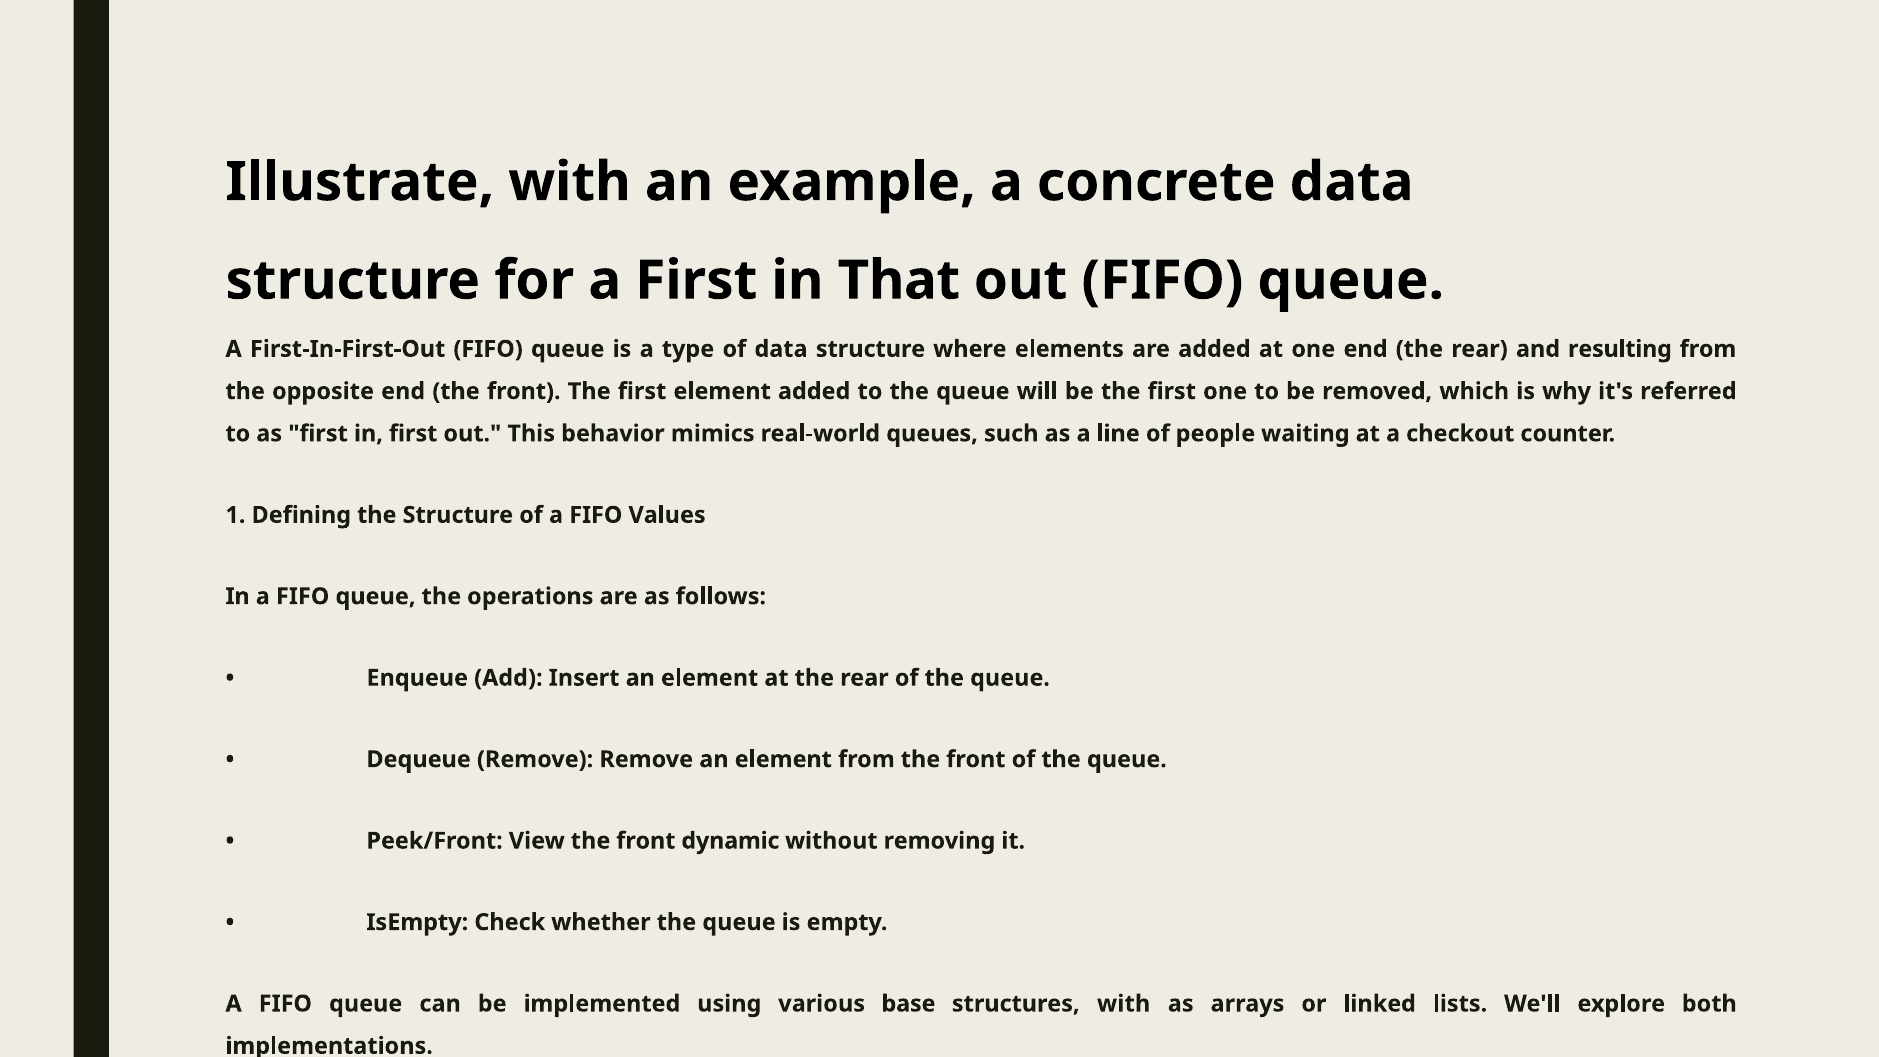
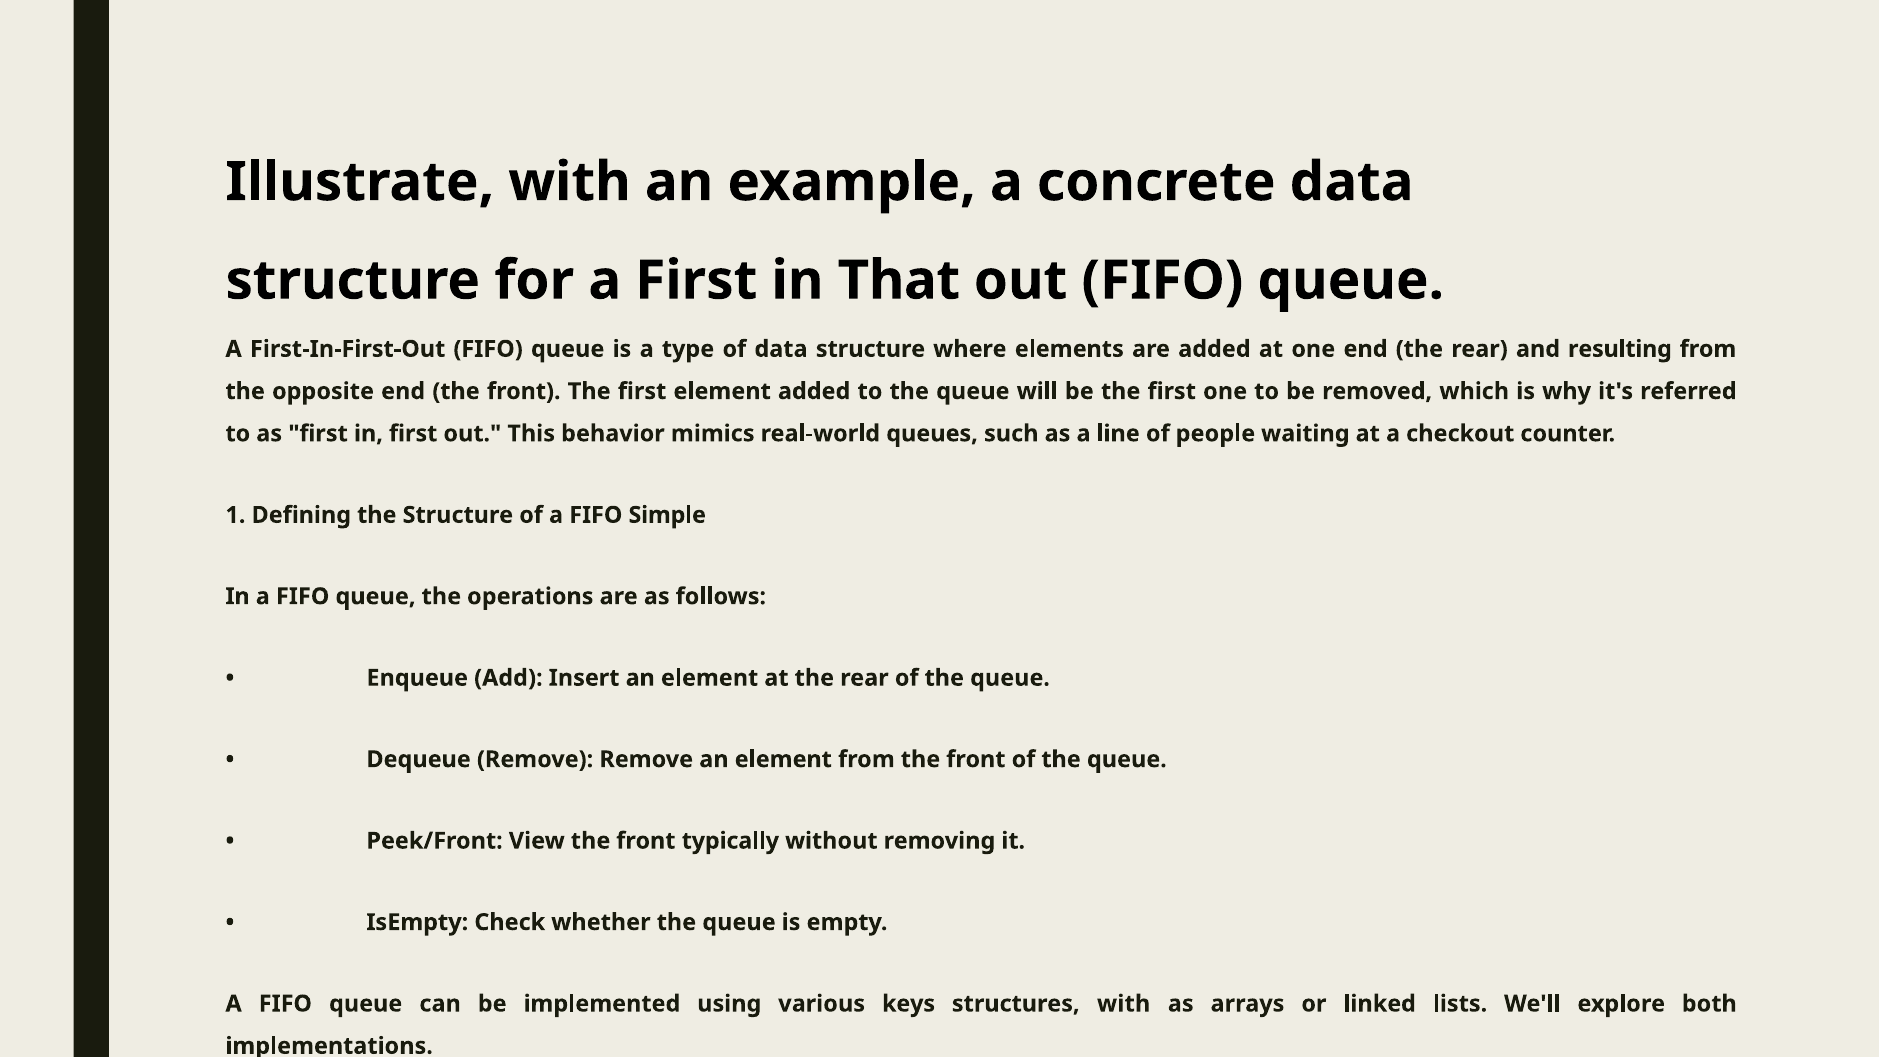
Values: Values -> Simple
dynamic: dynamic -> typically
base: base -> keys
